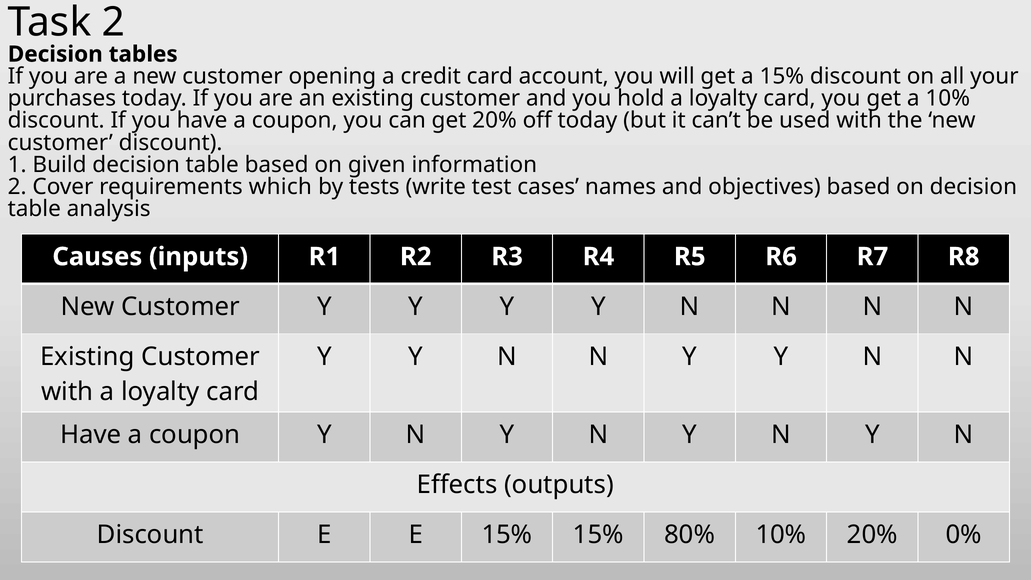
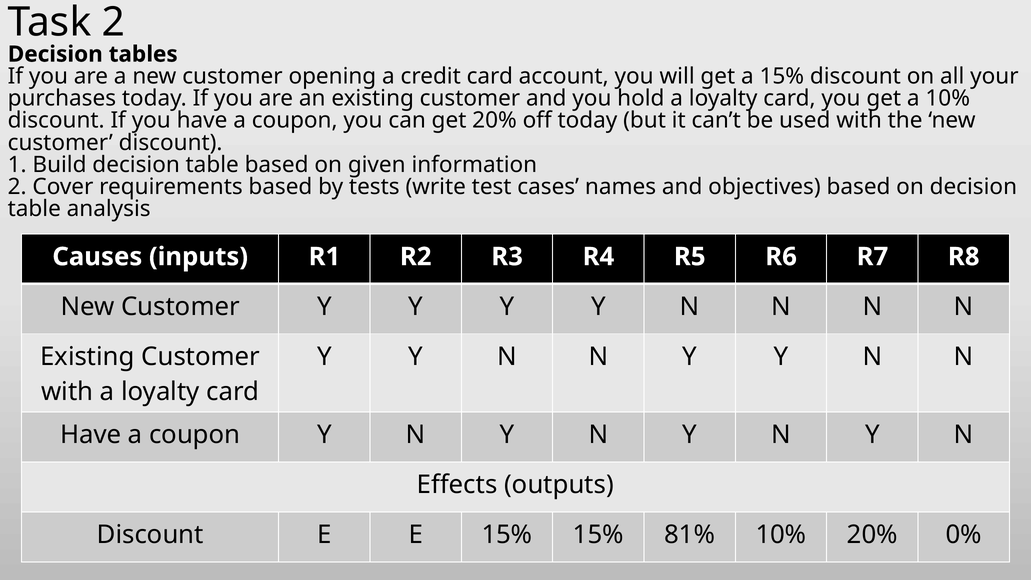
requirements which: which -> based
80%: 80% -> 81%
